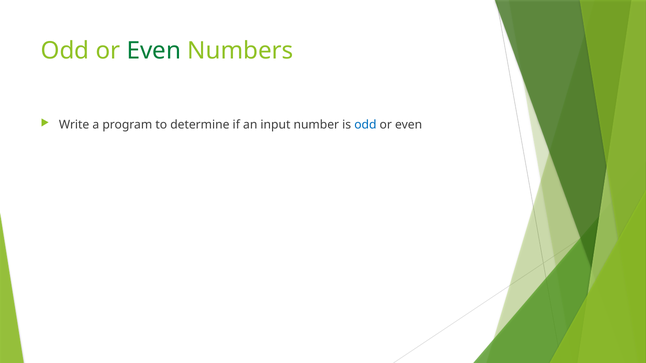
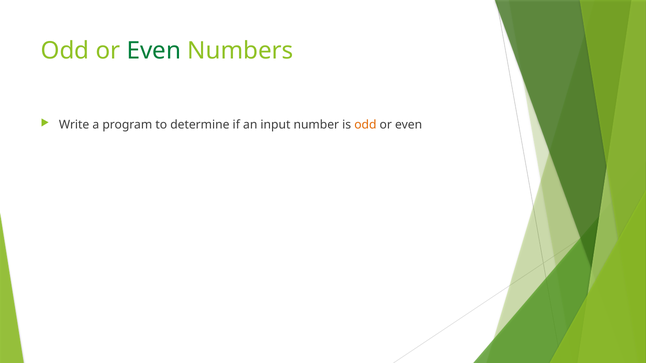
odd at (365, 125) colour: blue -> orange
